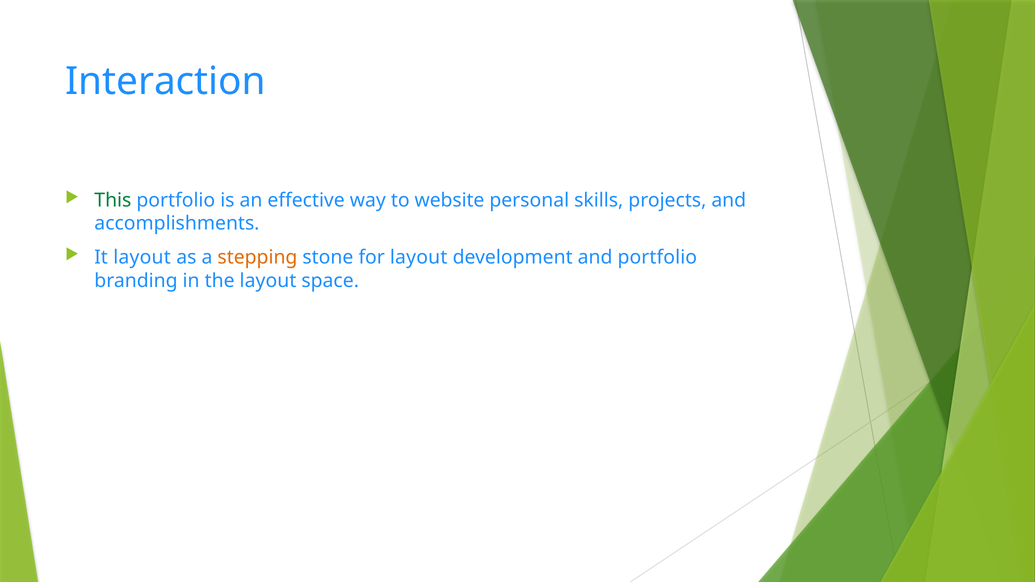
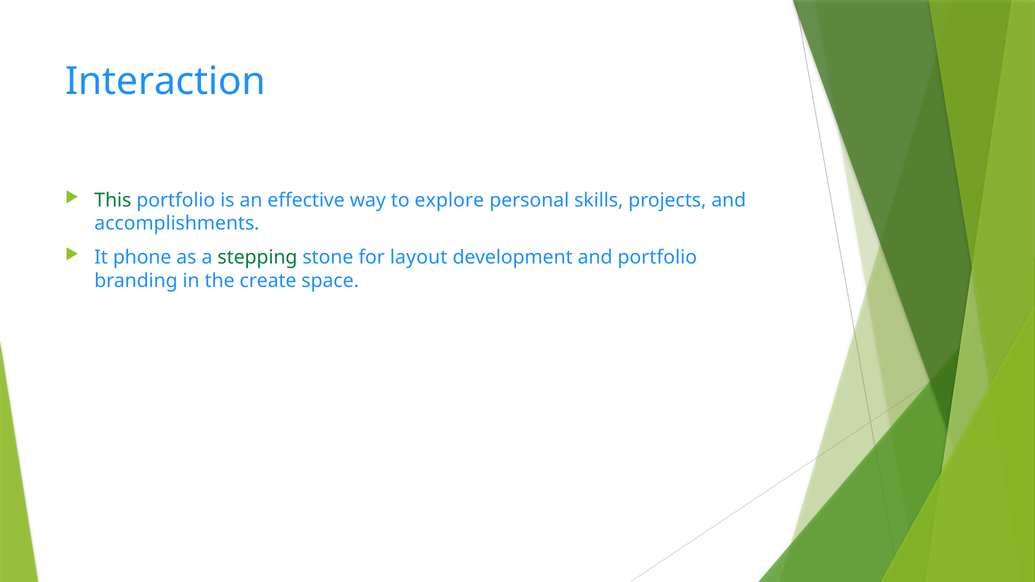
website: website -> explore
It layout: layout -> phone
stepping colour: orange -> green
the layout: layout -> create
